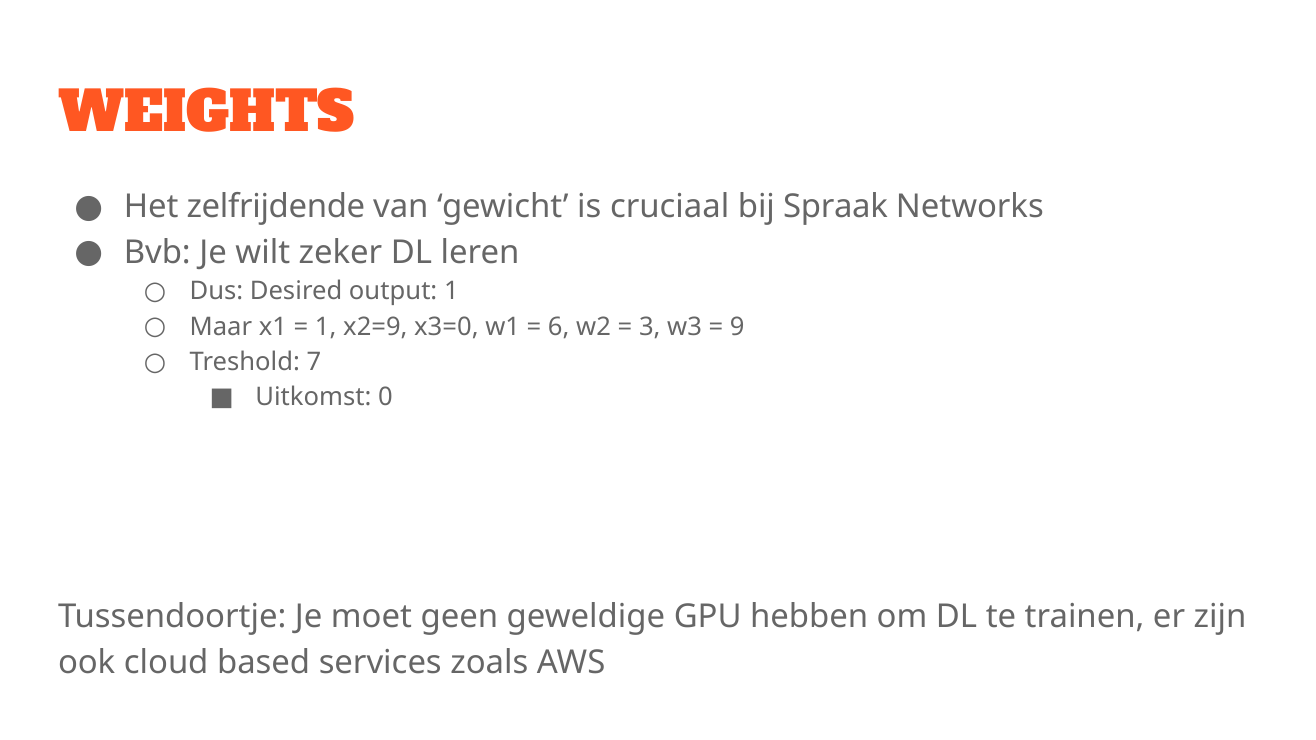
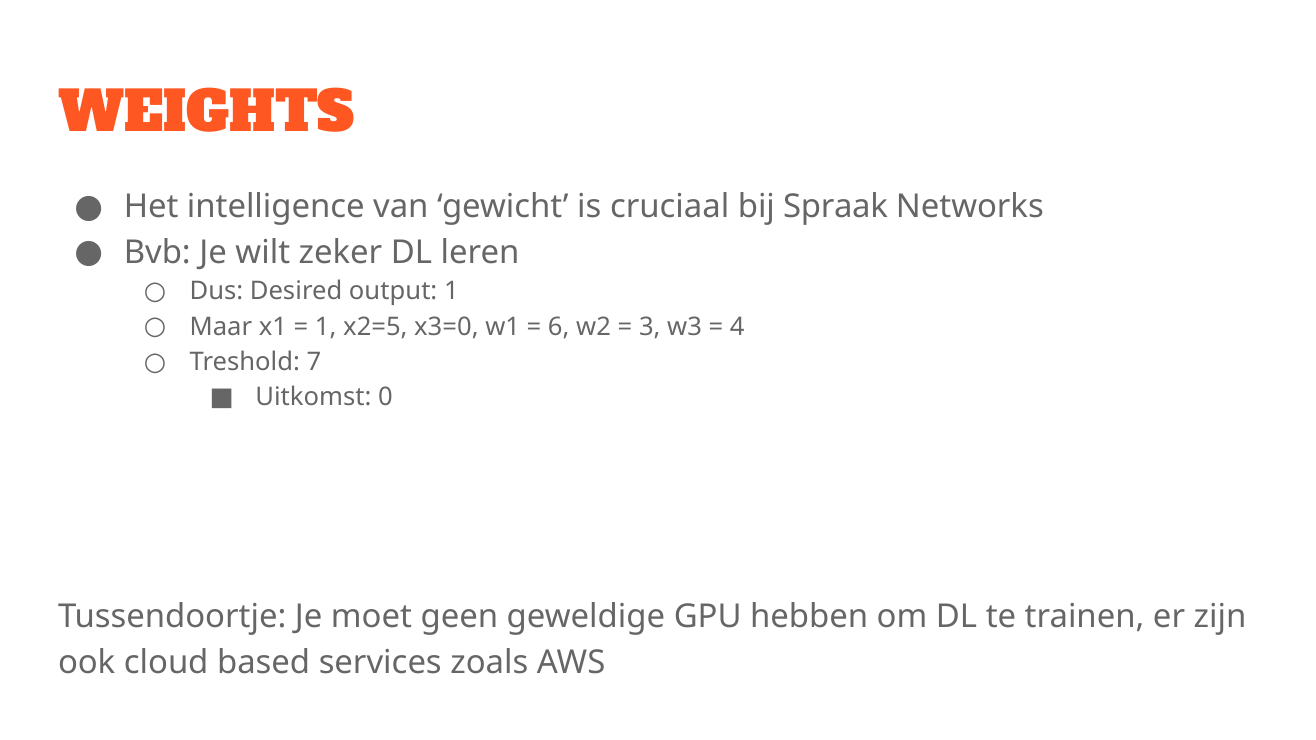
zelfrijdende: zelfrijdende -> intelligence
x2=9: x2=9 -> x2=5
9: 9 -> 4
